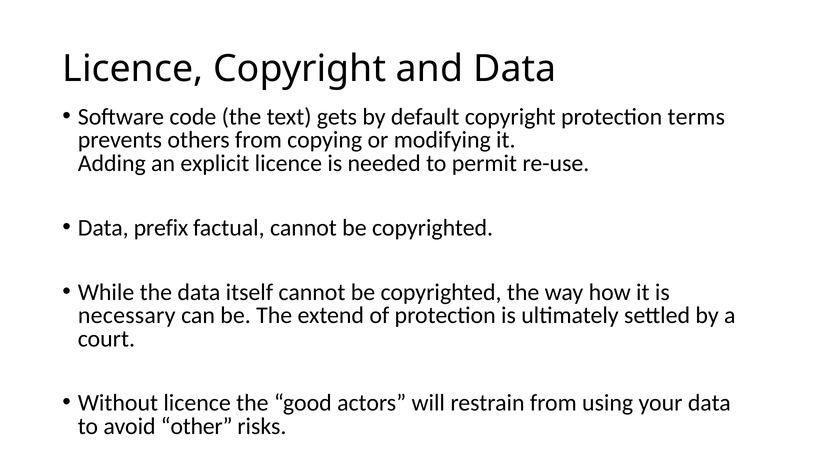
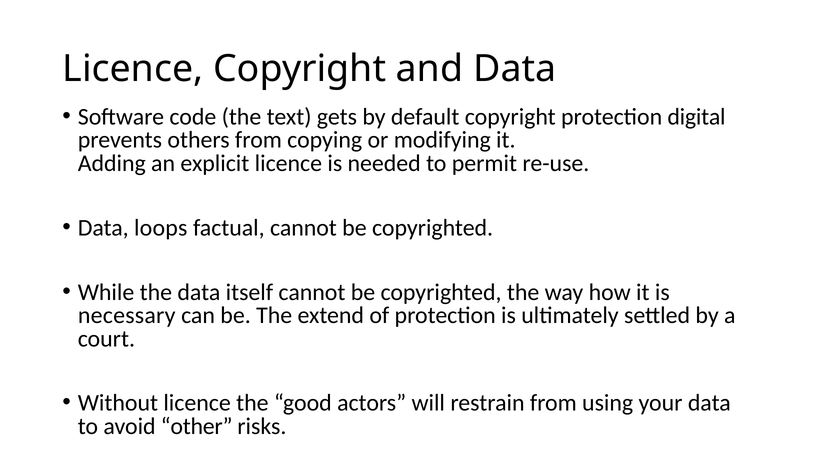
terms: terms -> digital
prefix: prefix -> loops
